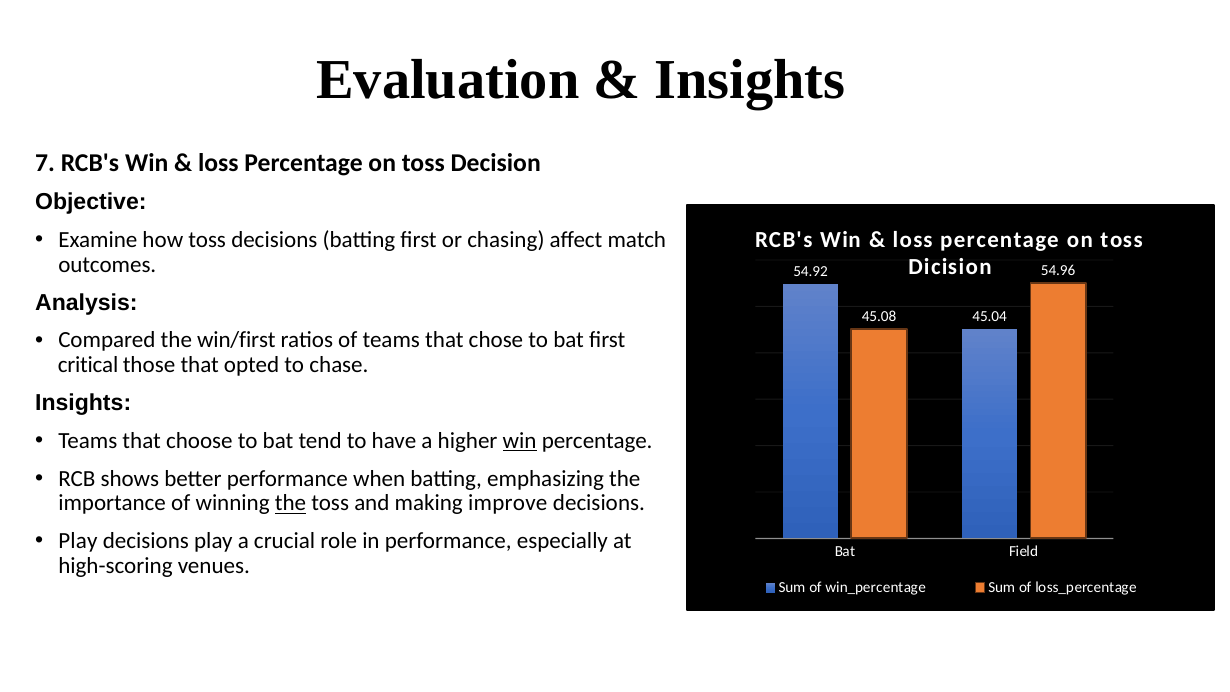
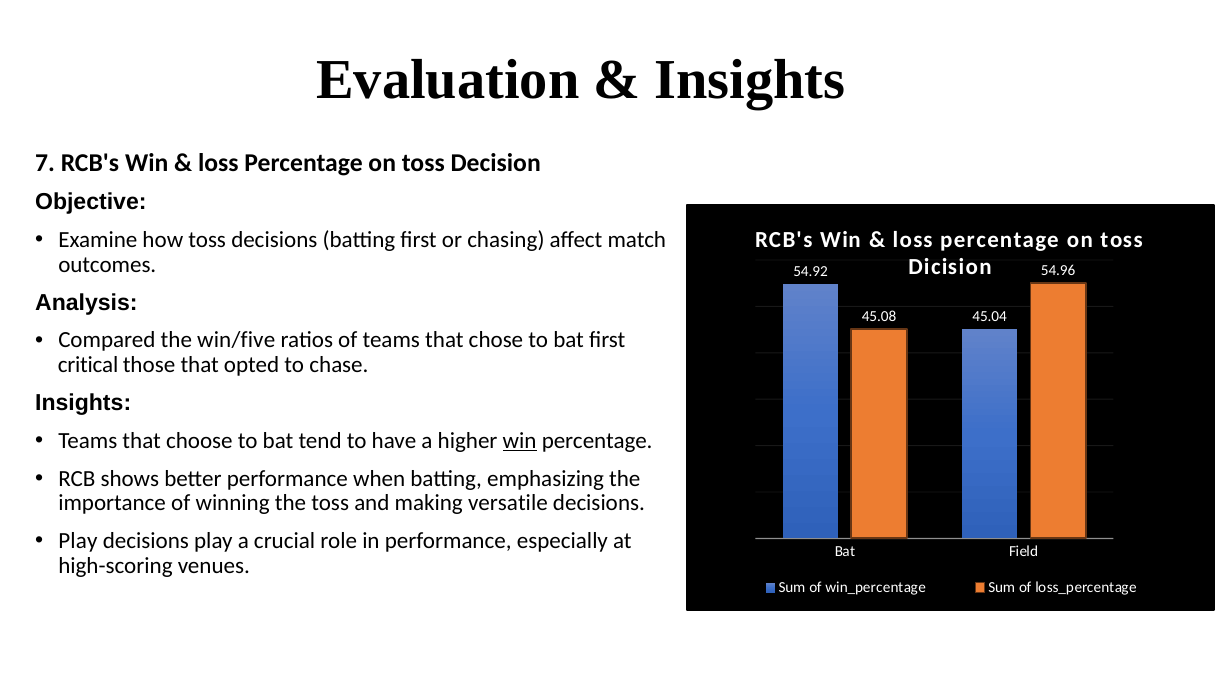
win/first: win/first -> win/five
the at (291, 503) underline: present -> none
improve: improve -> versatile
